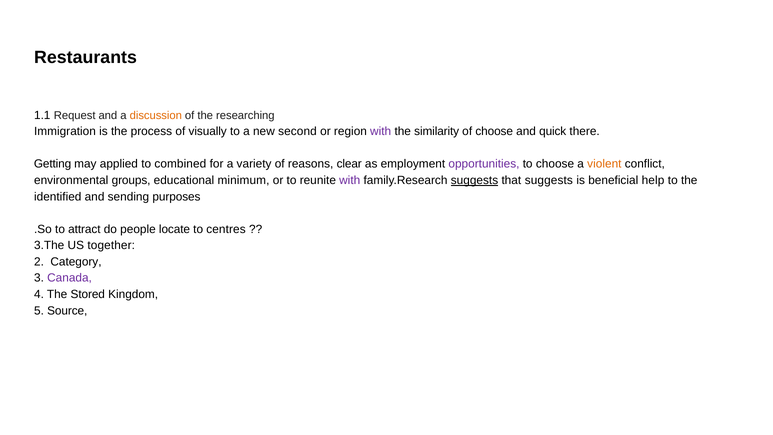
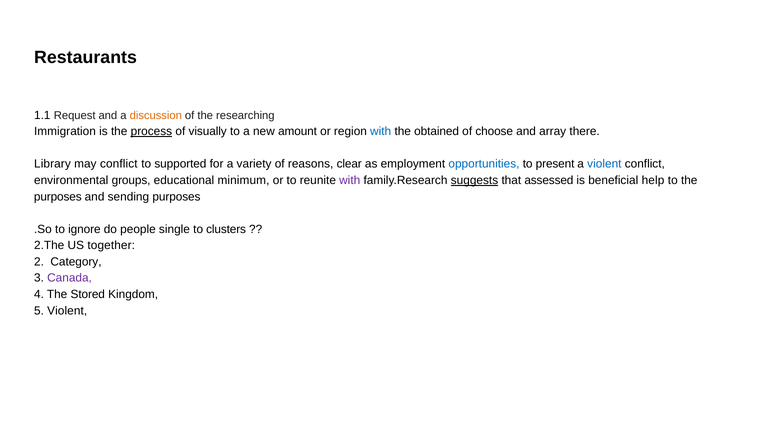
process underline: none -> present
second: second -> amount
with at (381, 131) colour: purple -> blue
similarity: similarity -> obtained
quick: quick -> array
Getting: Getting -> Library
may applied: applied -> conflict
combined: combined -> supported
opportunities colour: purple -> blue
to choose: choose -> present
violent at (604, 164) colour: orange -> blue
that suggests: suggests -> assessed
identified at (58, 197): identified -> purposes
attract: attract -> ignore
locate: locate -> single
centres: centres -> clusters
3.The: 3.The -> 2.The
5 Source: Source -> Violent
